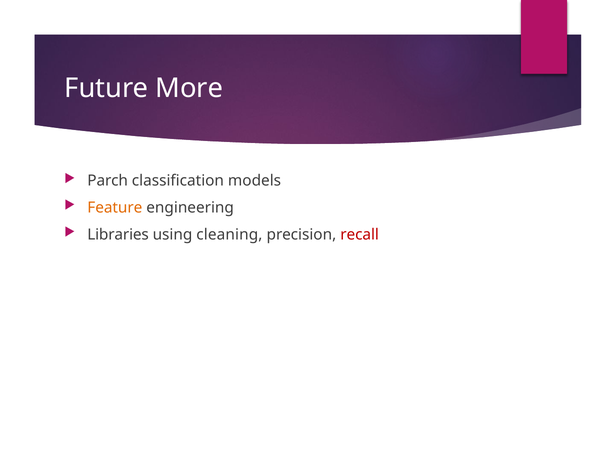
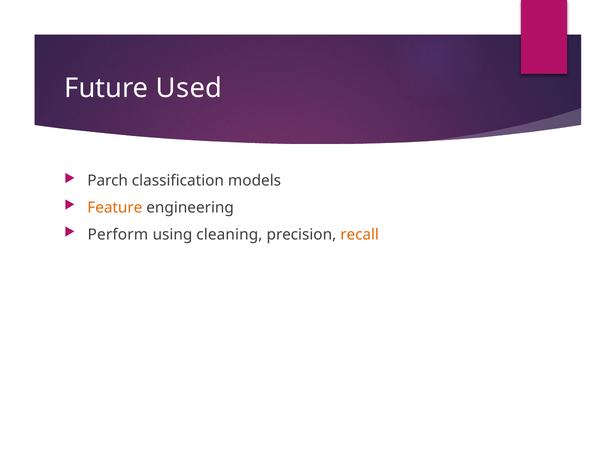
More: More -> Used
Libraries: Libraries -> Perform
recall colour: red -> orange
